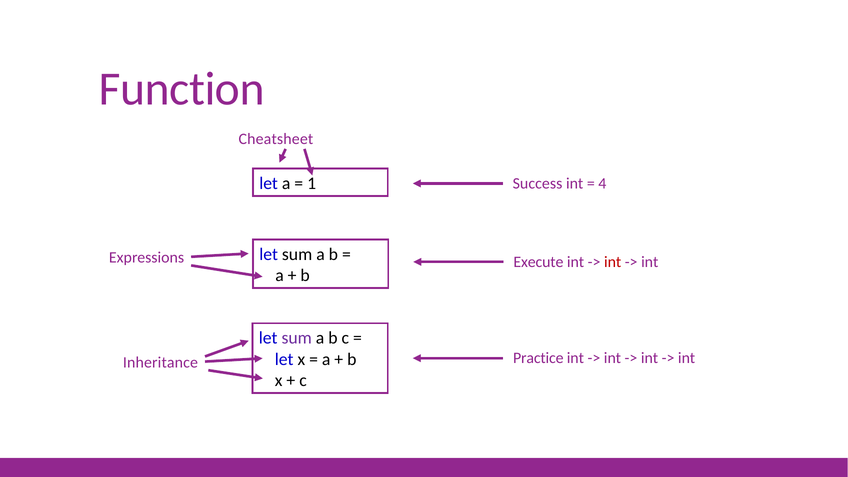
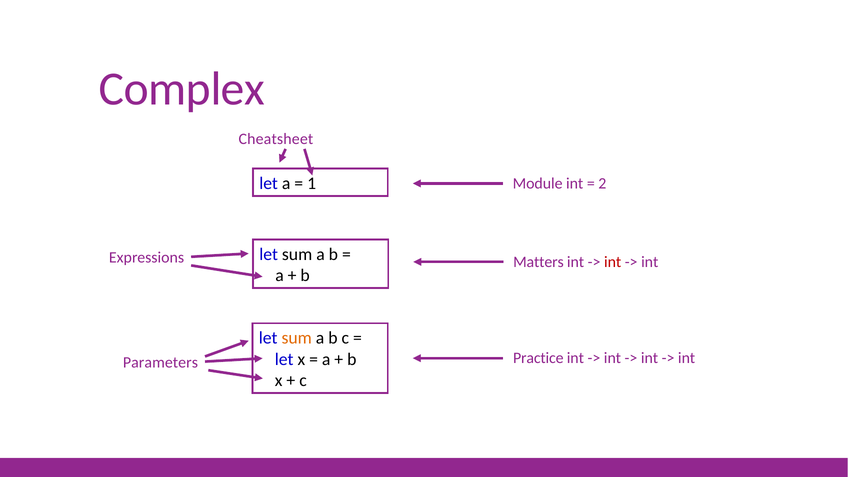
Function: Function -> Complex
Success: Success -> Module
4: 4 -> 2
Execute: Execute -> Matters
sum at (297, 338) colour: purple -> orange
Inheritance: Inheritance -> Parameters
